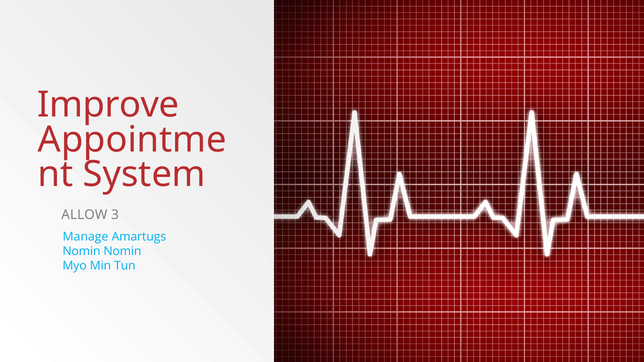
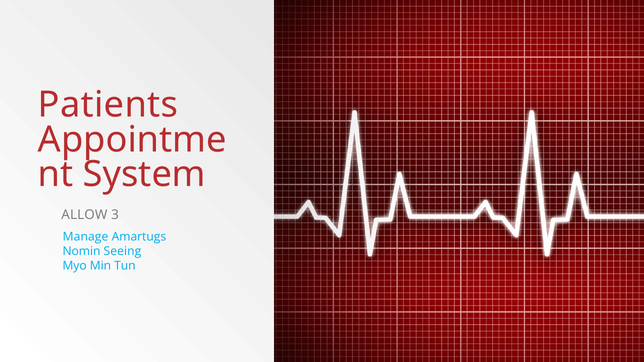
Improve: Improve -> Patients
Nomin Nomin: Nomin -> Seeing
